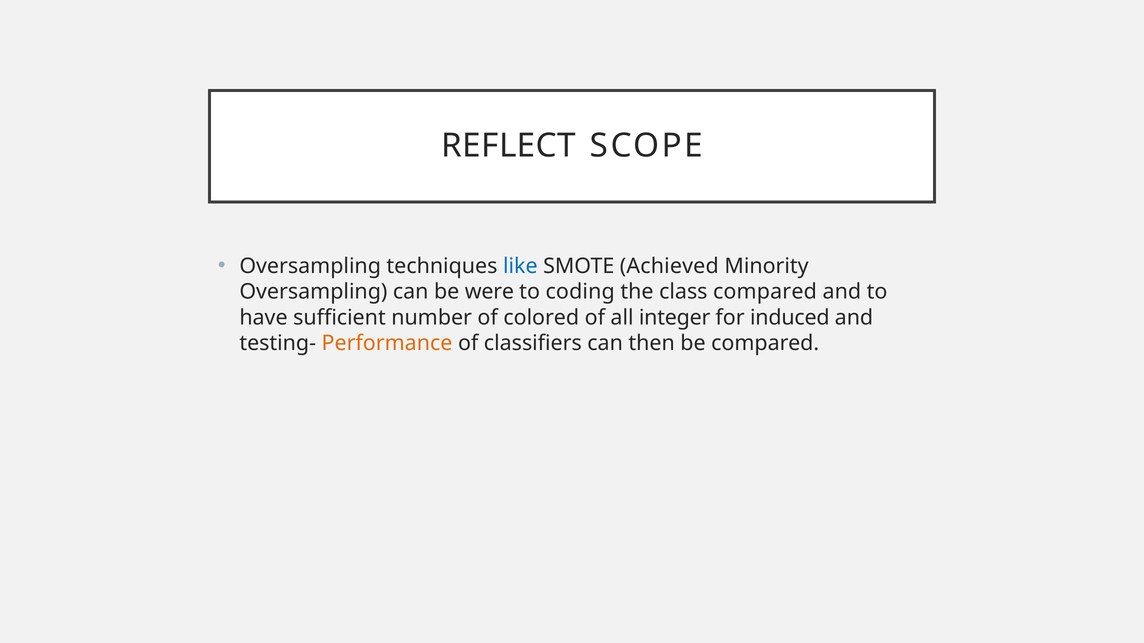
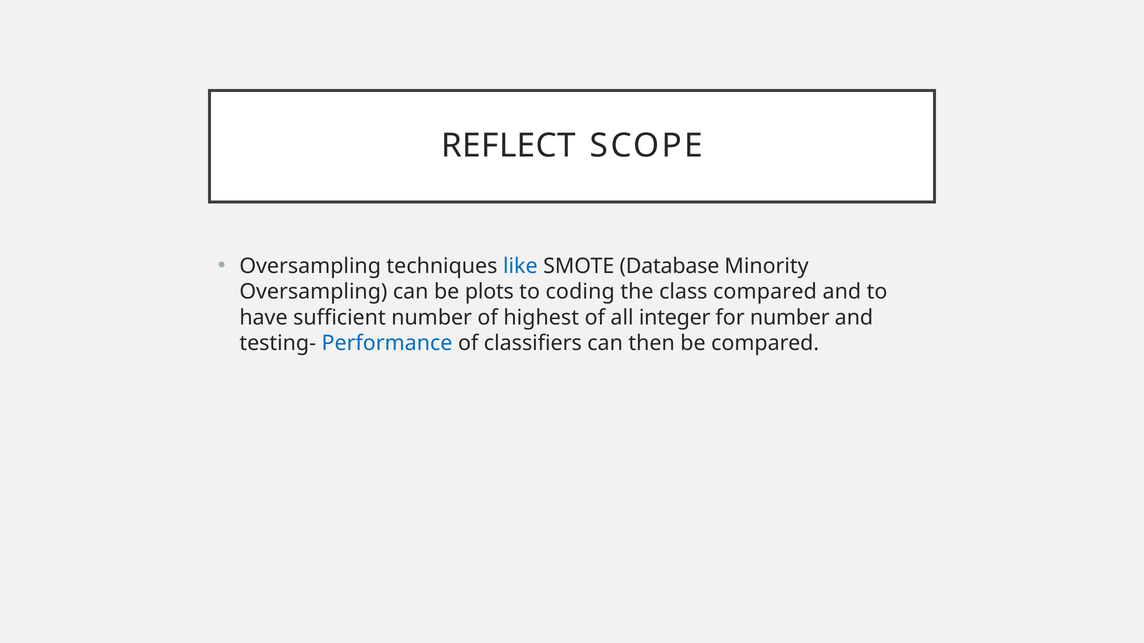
Achieved: Achieved -> Database
were: were -> plots
colored: colored -> highest
for induced: induced -> number
Performance colour: orange -> blue
